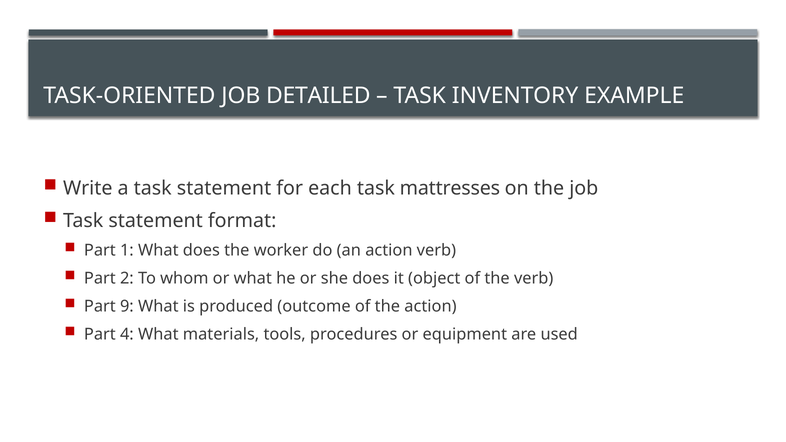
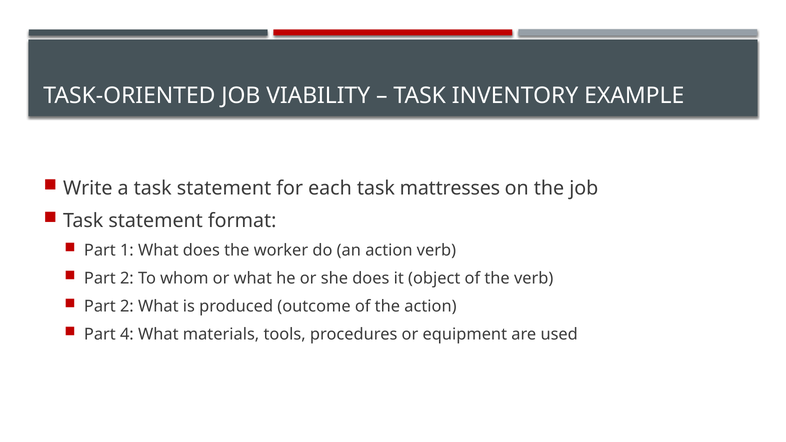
DETAILED: DETAILED -> VIABILITY
9 at (127, 306): 9 -> 2
